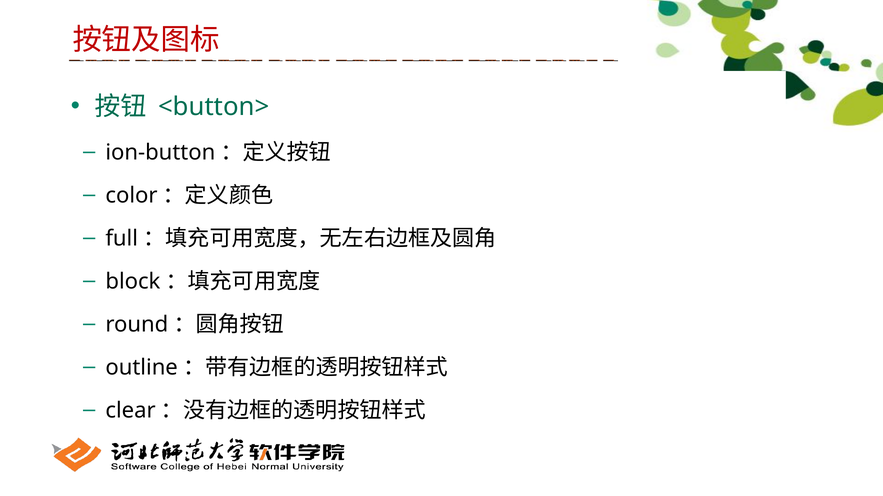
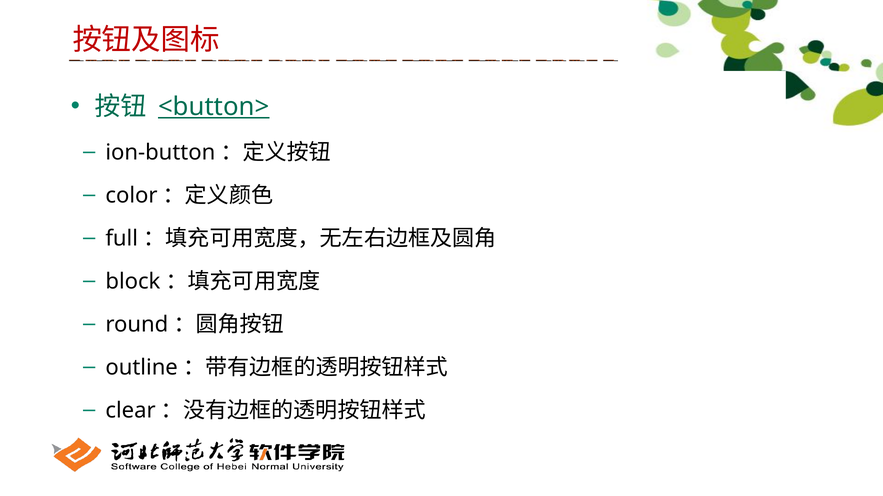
<button> underline: none -> present
